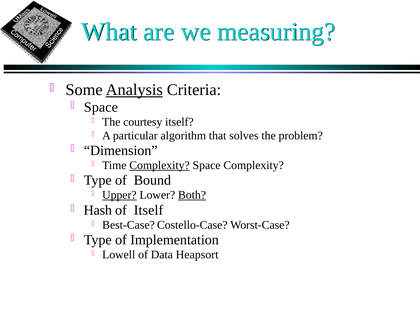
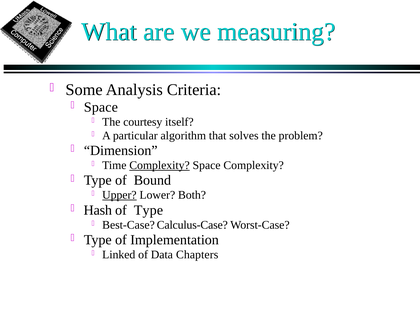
Analysis underline: present -> none
Both underline: present -> none
of Itself: Itself -> Type
Costello-Case: Costello-Case -> Calculus-Case
Lowell: Lowell -> Linked
Heapsort: Heapsort -> Chapters
